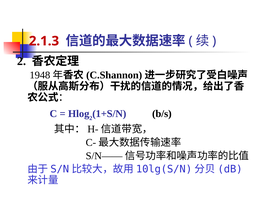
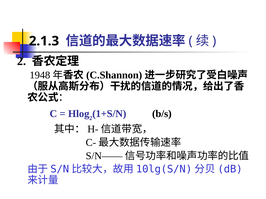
2.1.3 colour: red -> black
